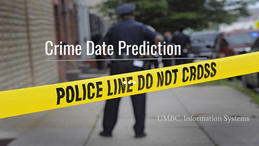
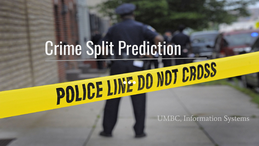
Date: Date -> Split
